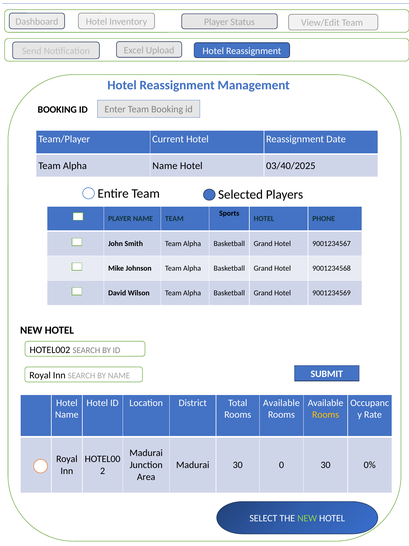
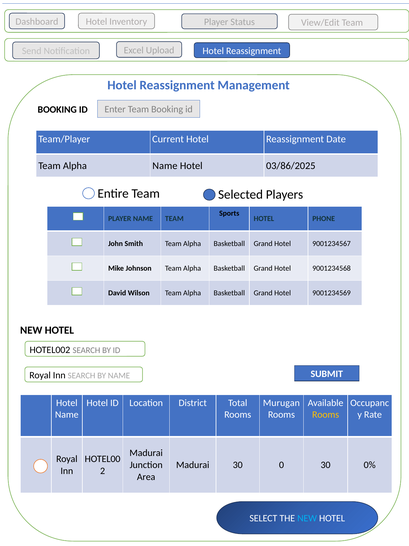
03/40/2025: 03/40/2025 -> 03/86/2025
Available at (281, 402): Available -> Murugan
NEW at (307, 518) colour: light green -> light blue
